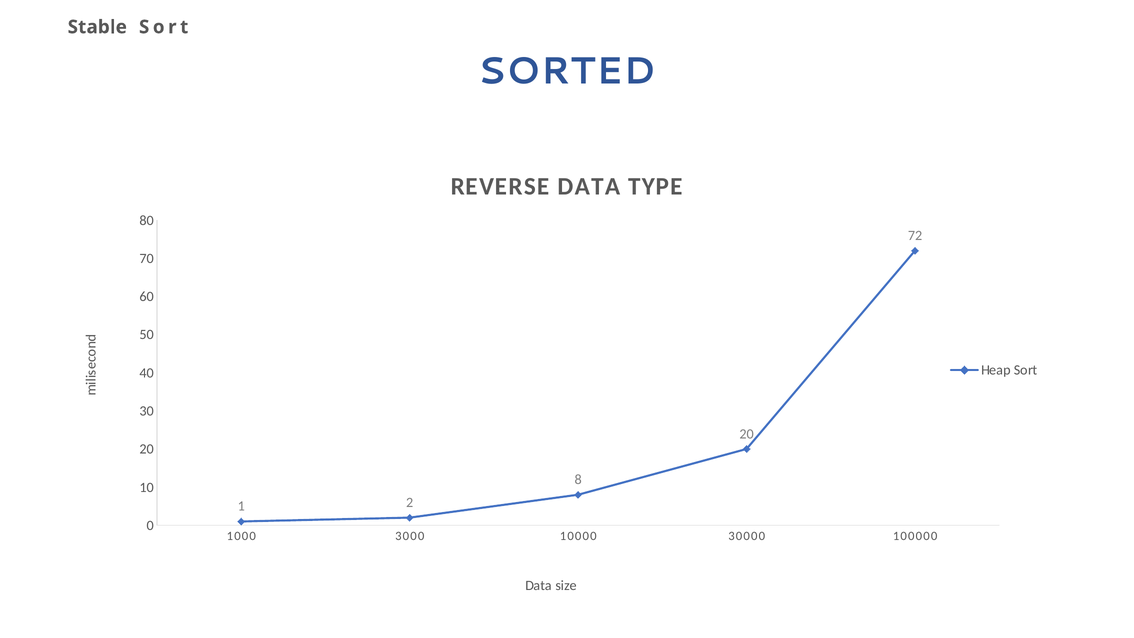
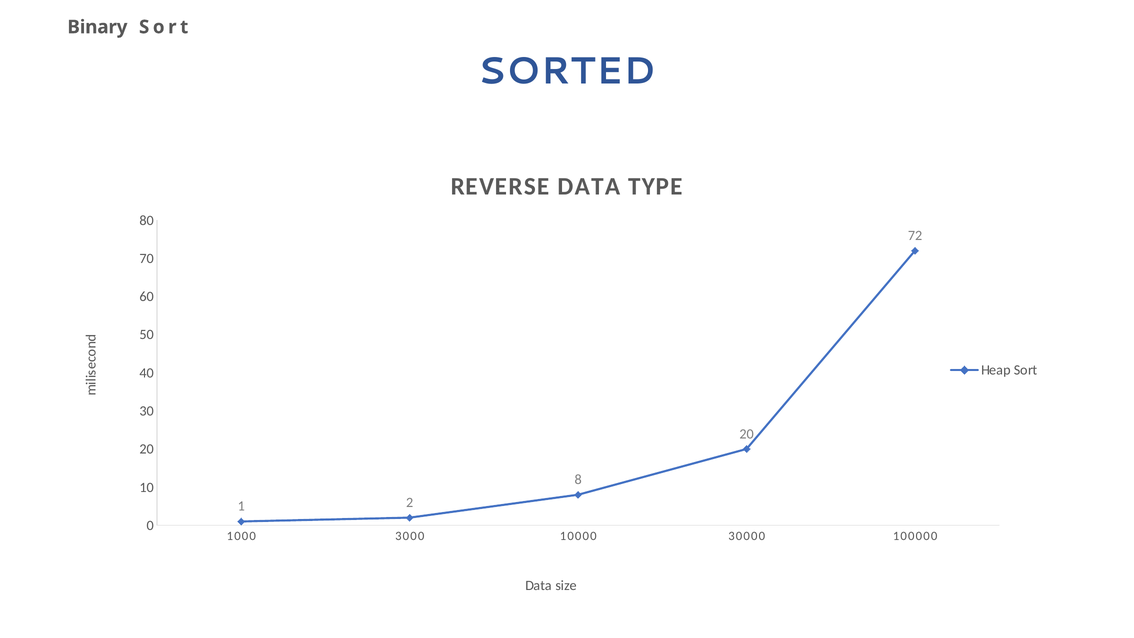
Stable: Stable -> Binary
